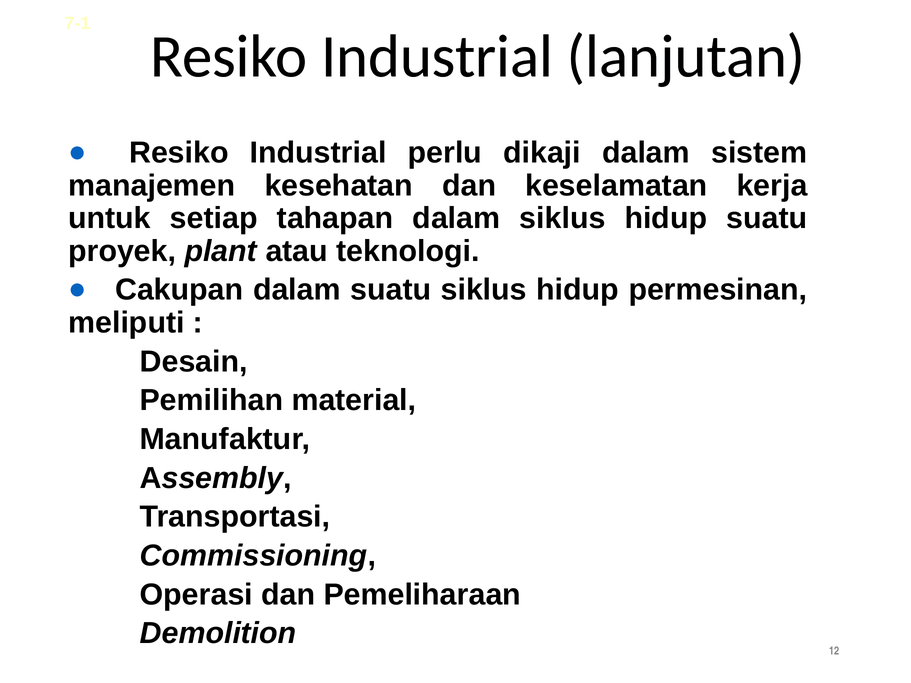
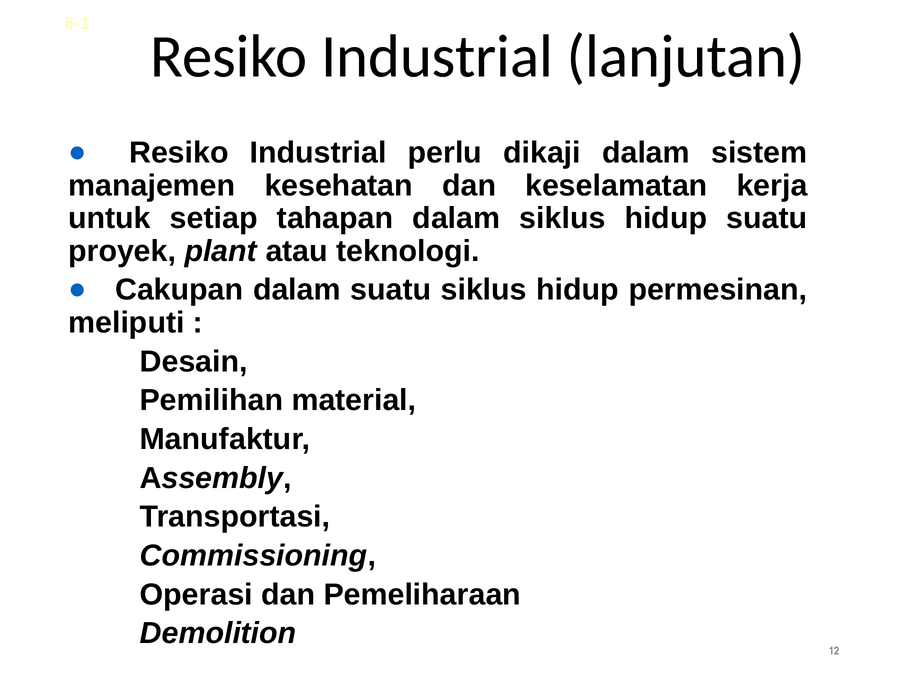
7-1: 7-1 -> 6-1
